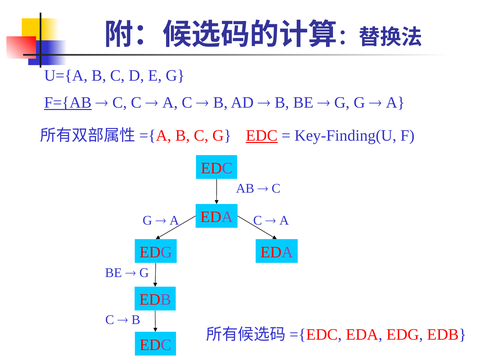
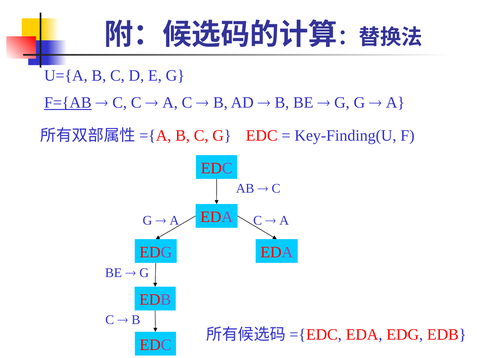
EDC at (262, 136) underline: present -> none
